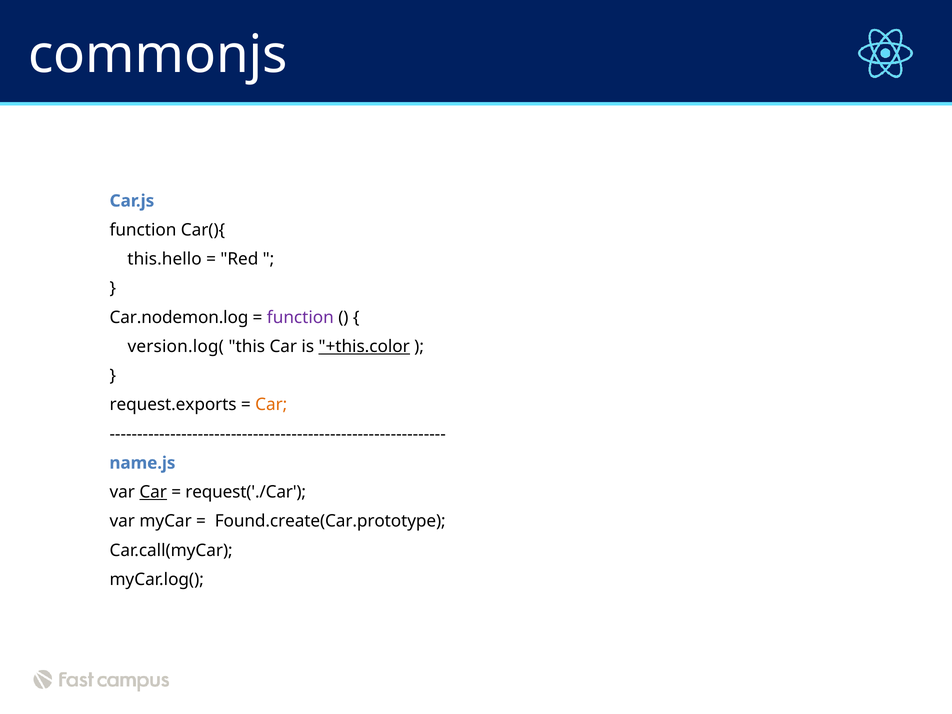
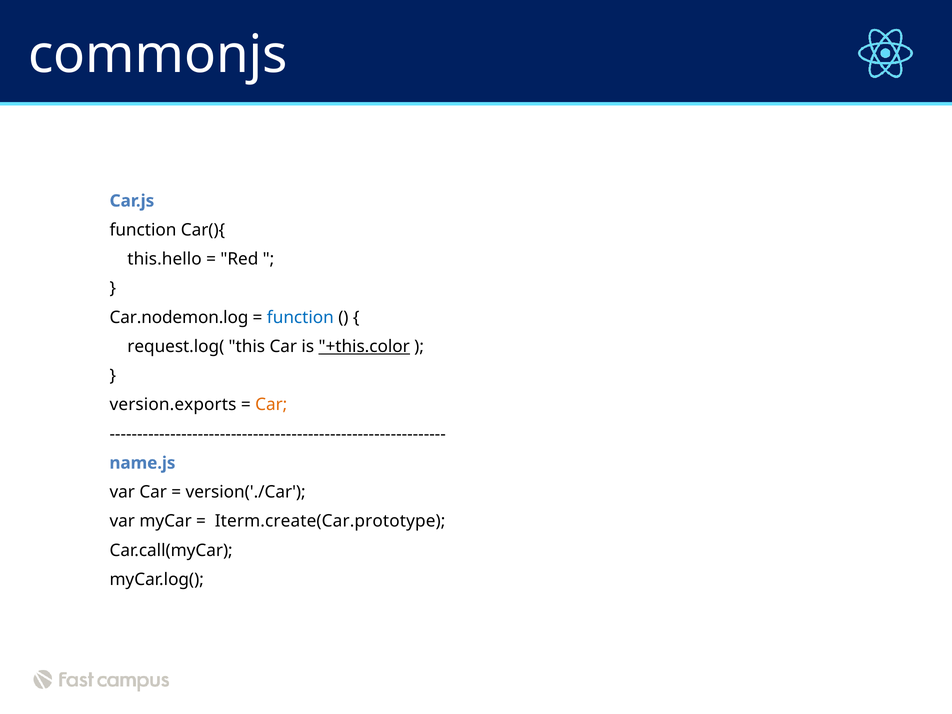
function at (300, 317) colour: purple -> blue
version.log(: version.log( -> request.log(
request.exports: request.exports -> version.exports
Car at (153, 492) underline: present -> none
request('./Car: request('./Car -> version('./Car
Found.create(Car.prototype: Found.create(Car.prototype -> Iterm.create(Car.prototype
